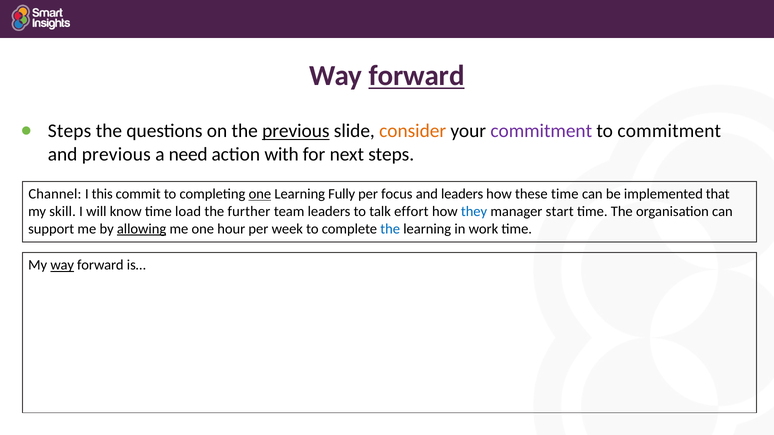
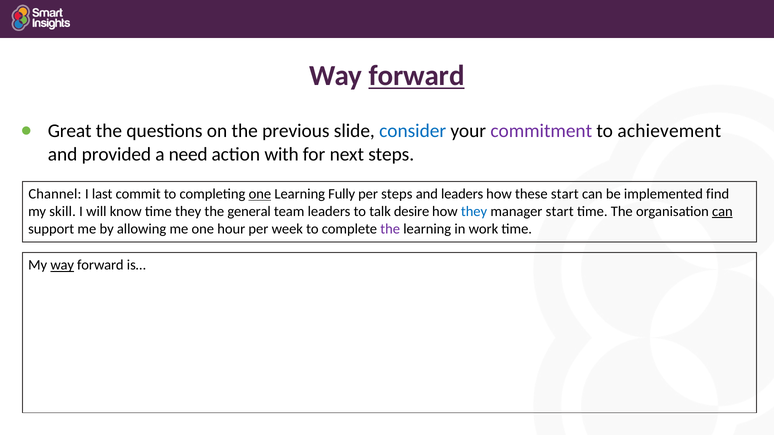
Steps at (70, 131): Steps -> Great
previous at (296, 131) underline: present -> none
consider colour: orange -> blue
to commitment: commitment -> achievement
and previous: previous -> provided
this: this -> last
per focus: focus -> steps
these time: time -> start
that: that -> find
time load: load -> they
further: further -> general
effort: effort -> desire
can at (722, 212) underline: none -> present
allowing underline: present -> none
the at (390, 229) colour: blue -> purple
